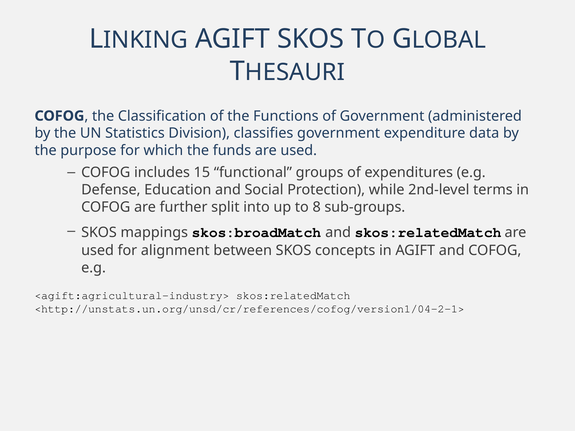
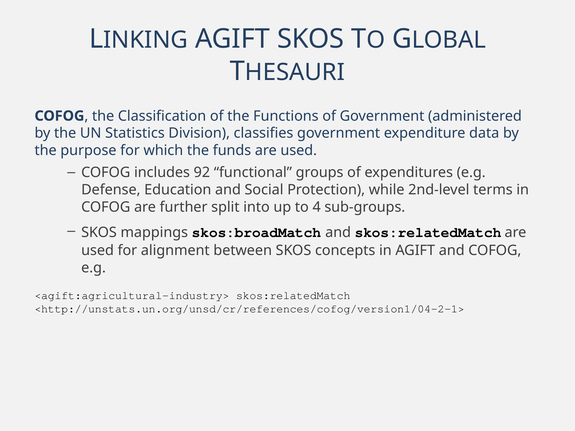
15: 15 -> 92
8: 8 -> 4
